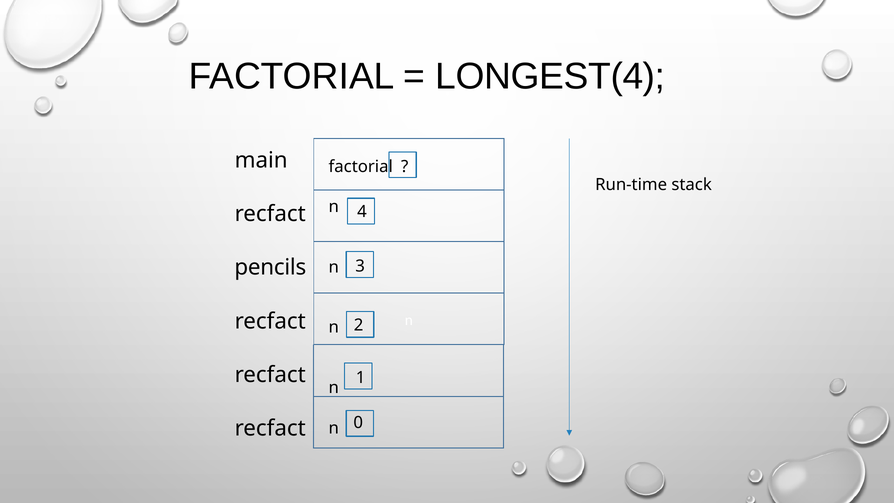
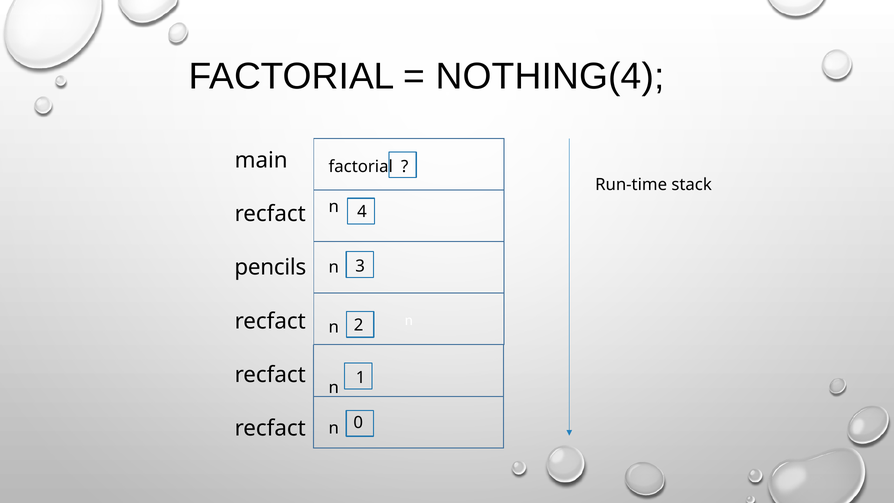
LONGEST(4: LONGEST(4 -> NOTHING(4
